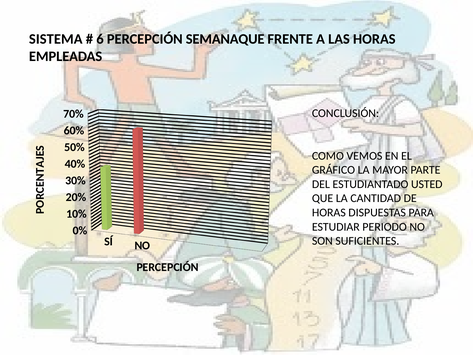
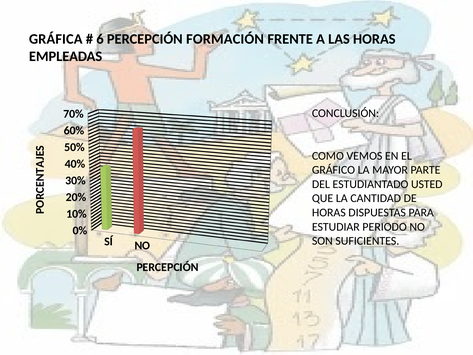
SISTEMA: SISTEMA -> GRÁFICA
SEMANAQUE: SEMANAQUE -> FORMACIÓN
